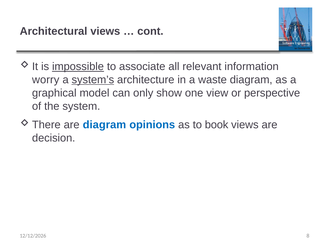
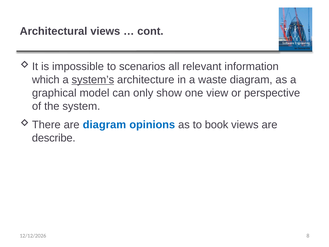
impossible underline: present -> none
associate: associate -> scenarios
worry: worry -> which
decision: decision -> describe
